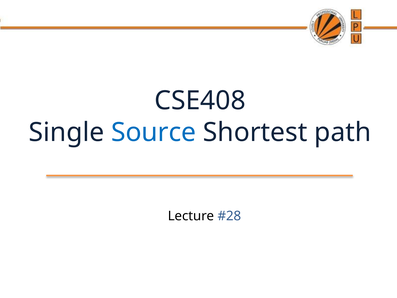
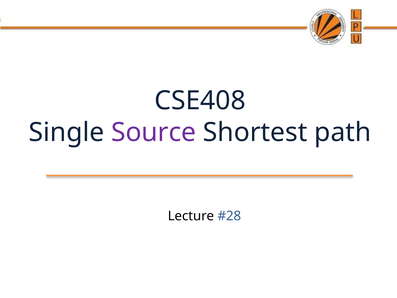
Source colour: blue -> purple
